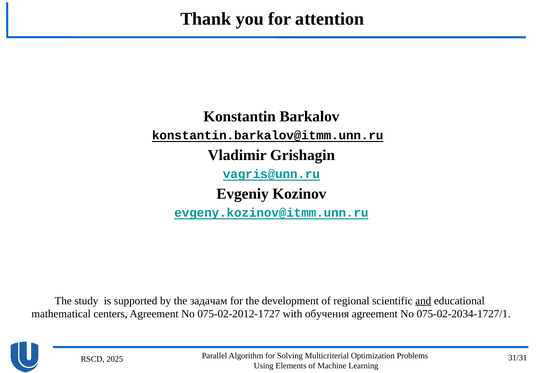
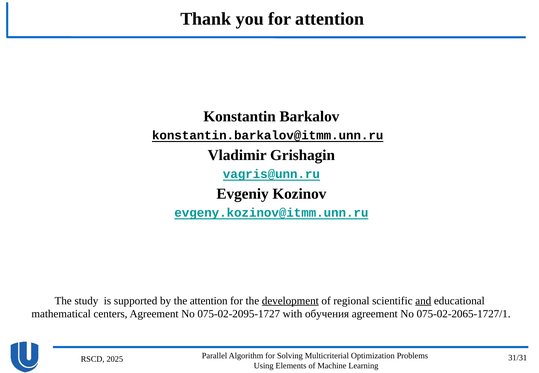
the задачам: задачам -> attention
development underline: none -> present
075-02-2012-1727: 075-02-2012-1727 -> 075-02-2095-1727
075-02-2034-1727/1: 075-02-2034-1727/1 -> 075-02-2065-1727/1
